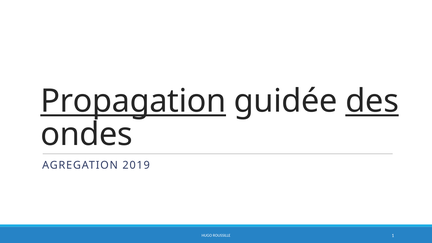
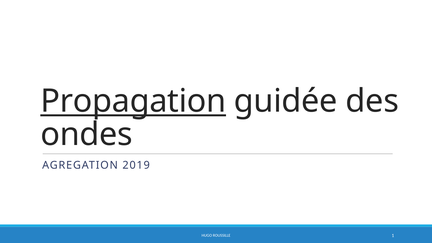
des underline: present -> none
